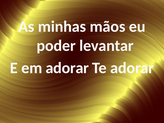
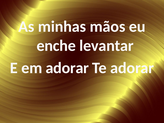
poder: poder -> enche
